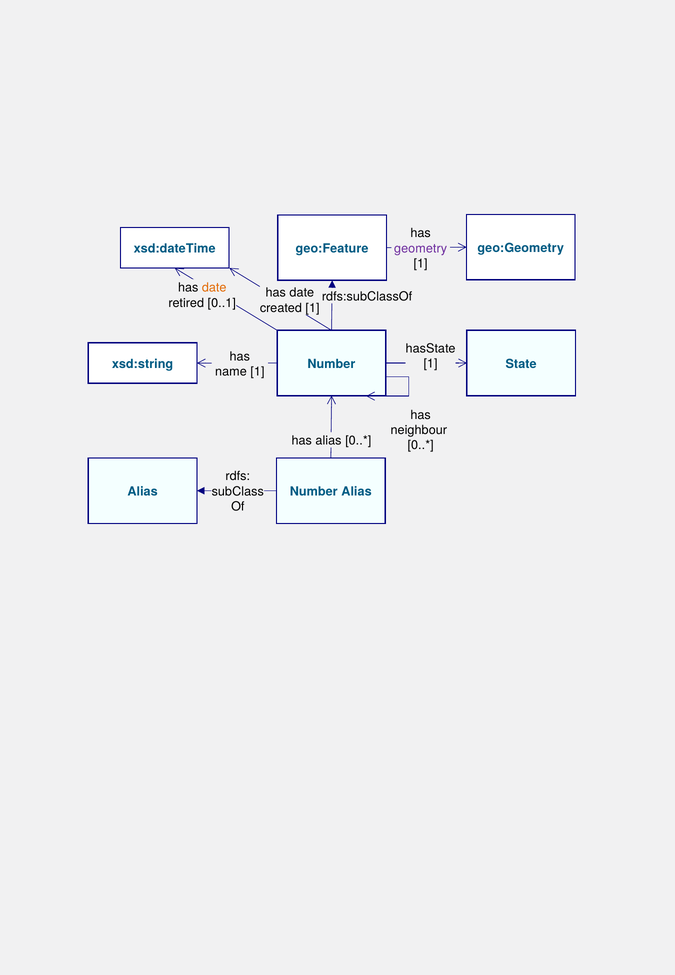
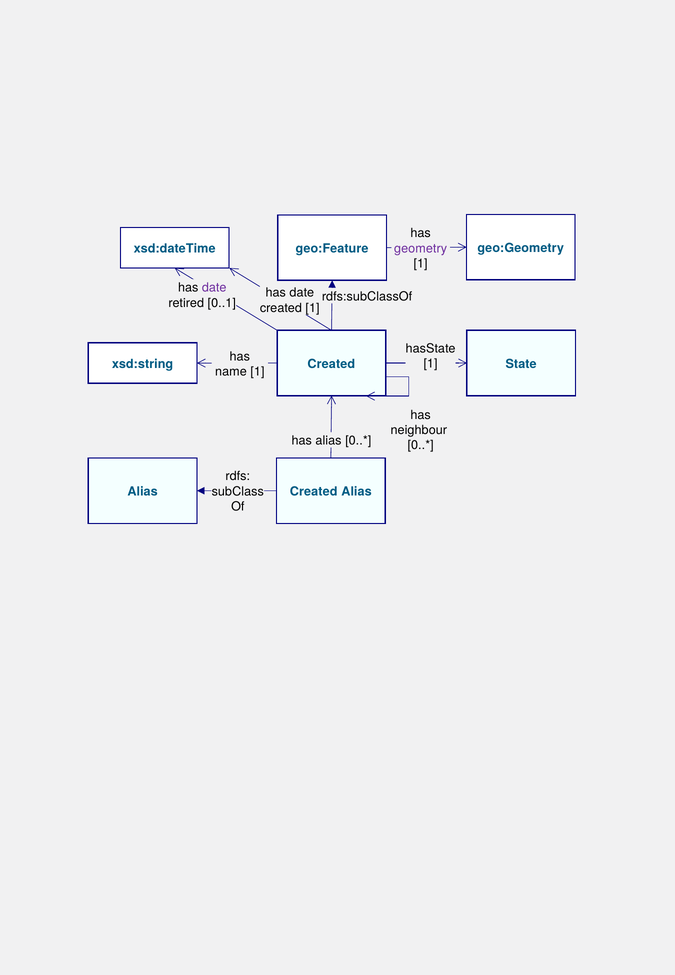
date at (214, 288) colour: orange -> purple
Number at (331, 364): Number -> Created
Number at (314, 492): Number -> Created
